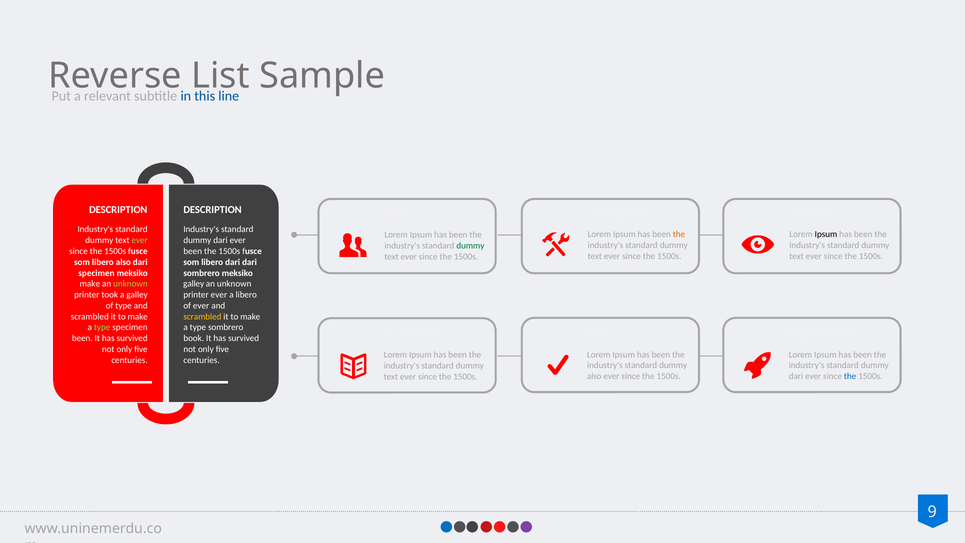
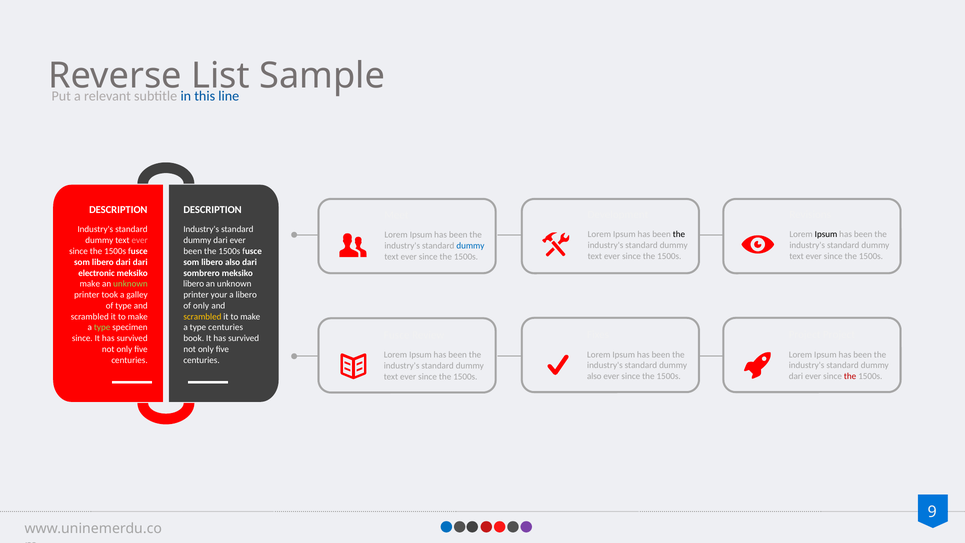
the at (679, 234) colour: orange -> black
ever at (140, 240) colour: light green -> pink
dummy at (470, 246) colour: green -> blue
libero also: also -> dari
libero dari: dari -> also
specimen at (96, 273): specimen -> electronic
galley at (194, 284): galley -> libero
printer ever: ever -> your
of ever: ever -> only
type sombrero: sombrero -> centuries
been at (82, 338): been -> since
the at (850, 376) colour: blue -> red
